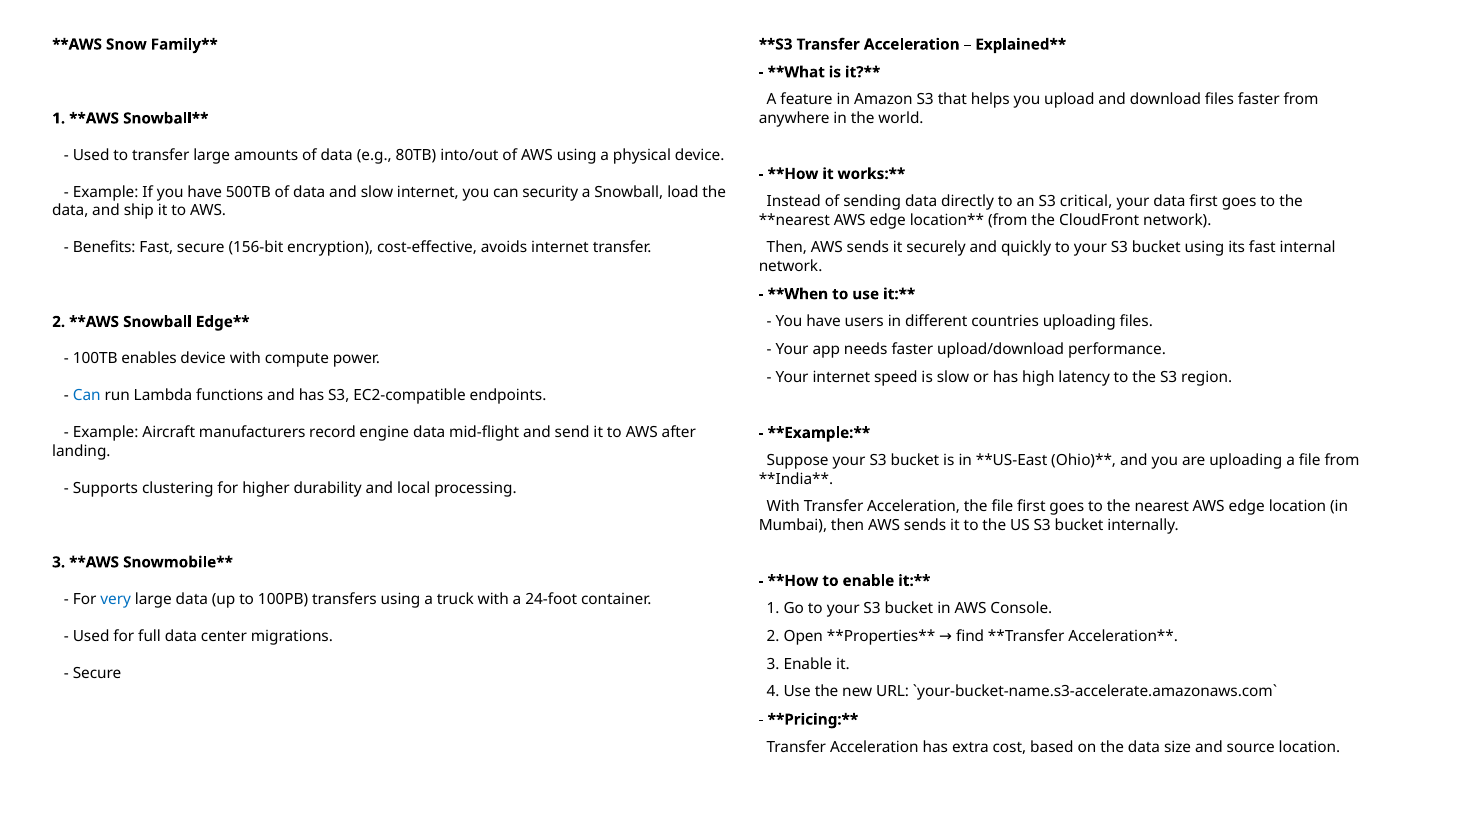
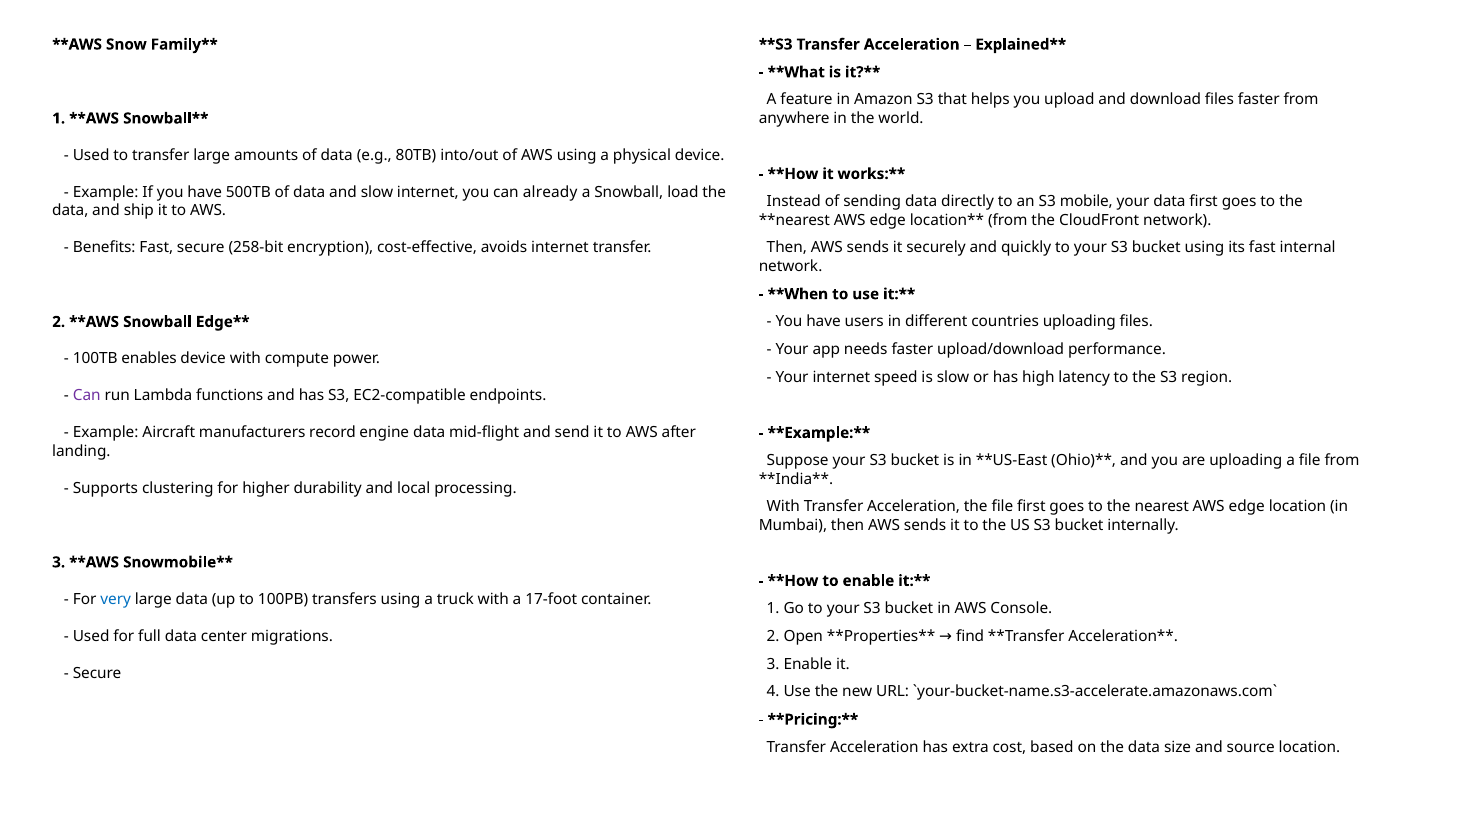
security: security -> already
critical: critical -> mobile
156-bit: 156-bit -> 258-bit
Can at (87, 396) colour: blue -> purple
24-foot: 24-foot -> 17-foot
